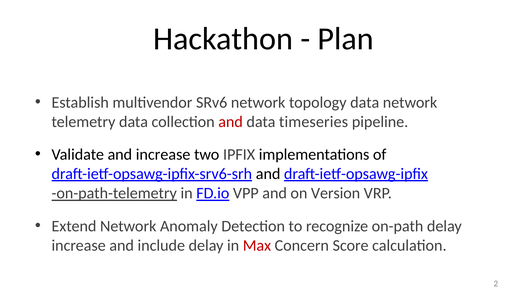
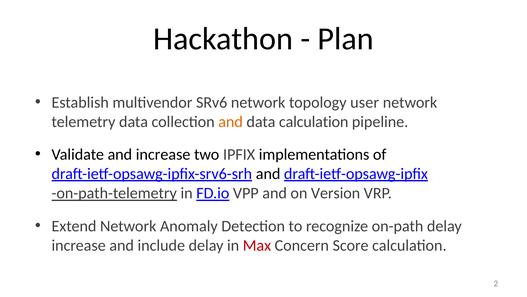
topology data: data -> user
and at (231, 122) colour: red -> orange
data timeseries: timeseries -> calculation
